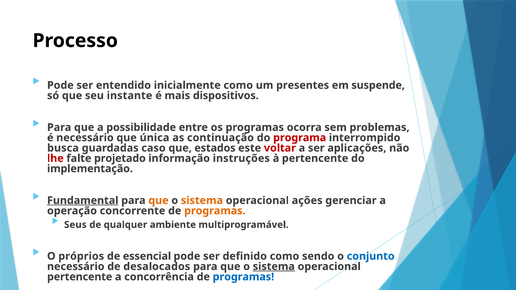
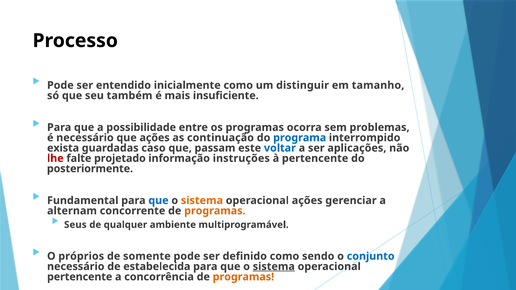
presentes: presentes -> distinguir
suspende: suspende -> tamanho
instante: instante -> também
dispositivos: dispositivos -> insuficiente
que única: única -> ações
programa colour: red -> blue
busca: busca -> exista
estados: estados -> passam
voltar colour: red -> blue
implementação: implementação -> posteriormente
Fundamental underline: present -> none
que at (158, 201) colour: orange -> blue
operação: operação -> alternam
essencial: essencial -> somente
desalocados: desalocados -> estabelecida
programas at (243, 277) colour: blue -> orange
